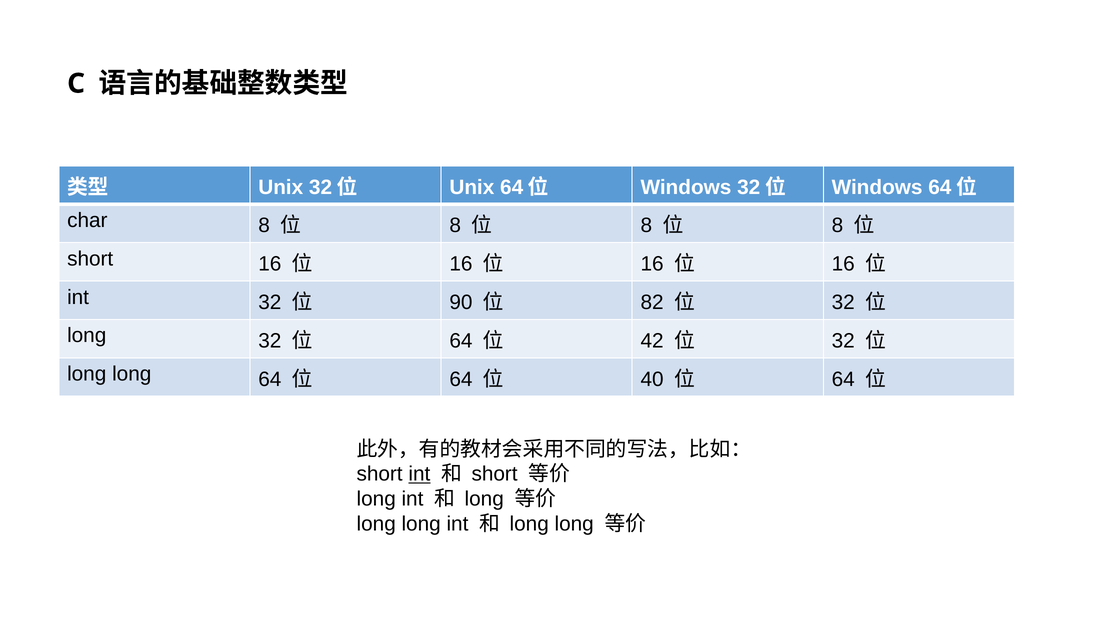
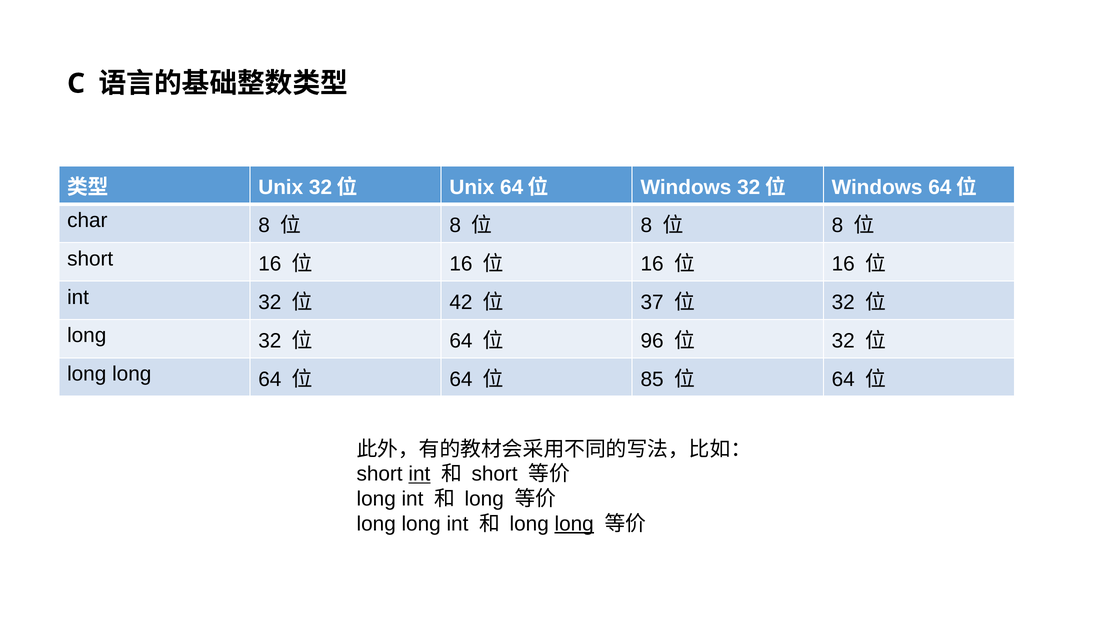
90: 90 -> 42
82: 82 -> 37
42: 42 -> 96
40: 40 -> 85
long at (574, 524) underline: none -> present
